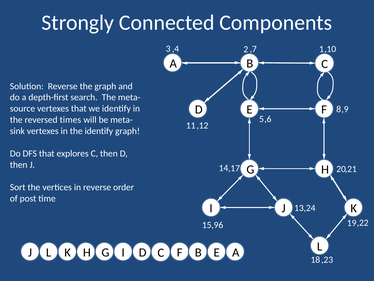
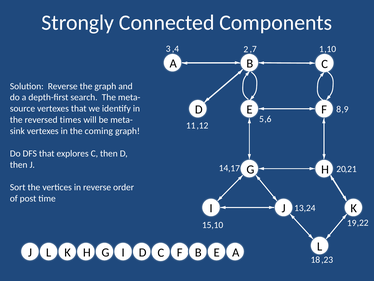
the identify: identify -> coming
,96: ,96 -> ,10
